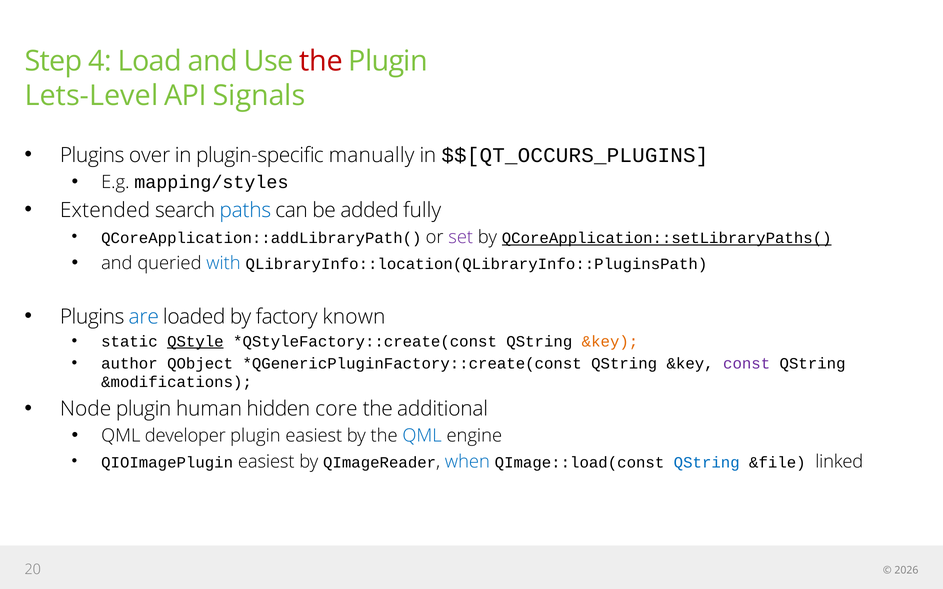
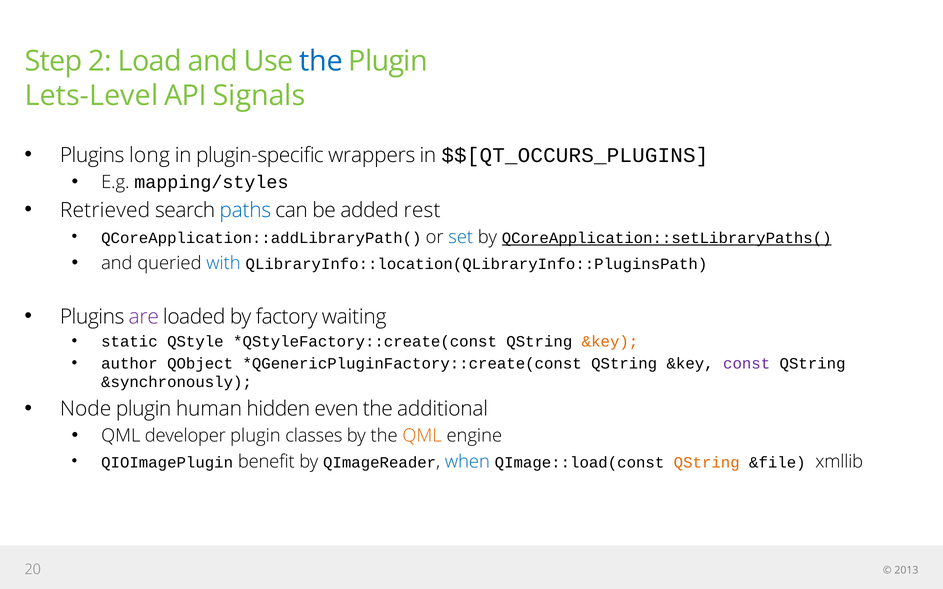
4: 4 -> 2
the at (321, 61) colour: red -> blue
over: over -> long
manually: manually -> wrappers
Extended: Extended -> Retrieved
fully: fully -> rest
set colour: purple -> blue
are colour: blue -> purple
known: known -> waiting
QStyle underline: present -> none
&modifications: &modifications -> &synchronously
core: core -> even
plugin easiest: easiest -> classes
QML at (422, 436) colour: blue -> orange
QIOImagePlugin easiest: easiest -> benefit
QString at (707, 463) colour: blue -> orange
linked: linked -> xmllib
2026: 2026 -> 2013
